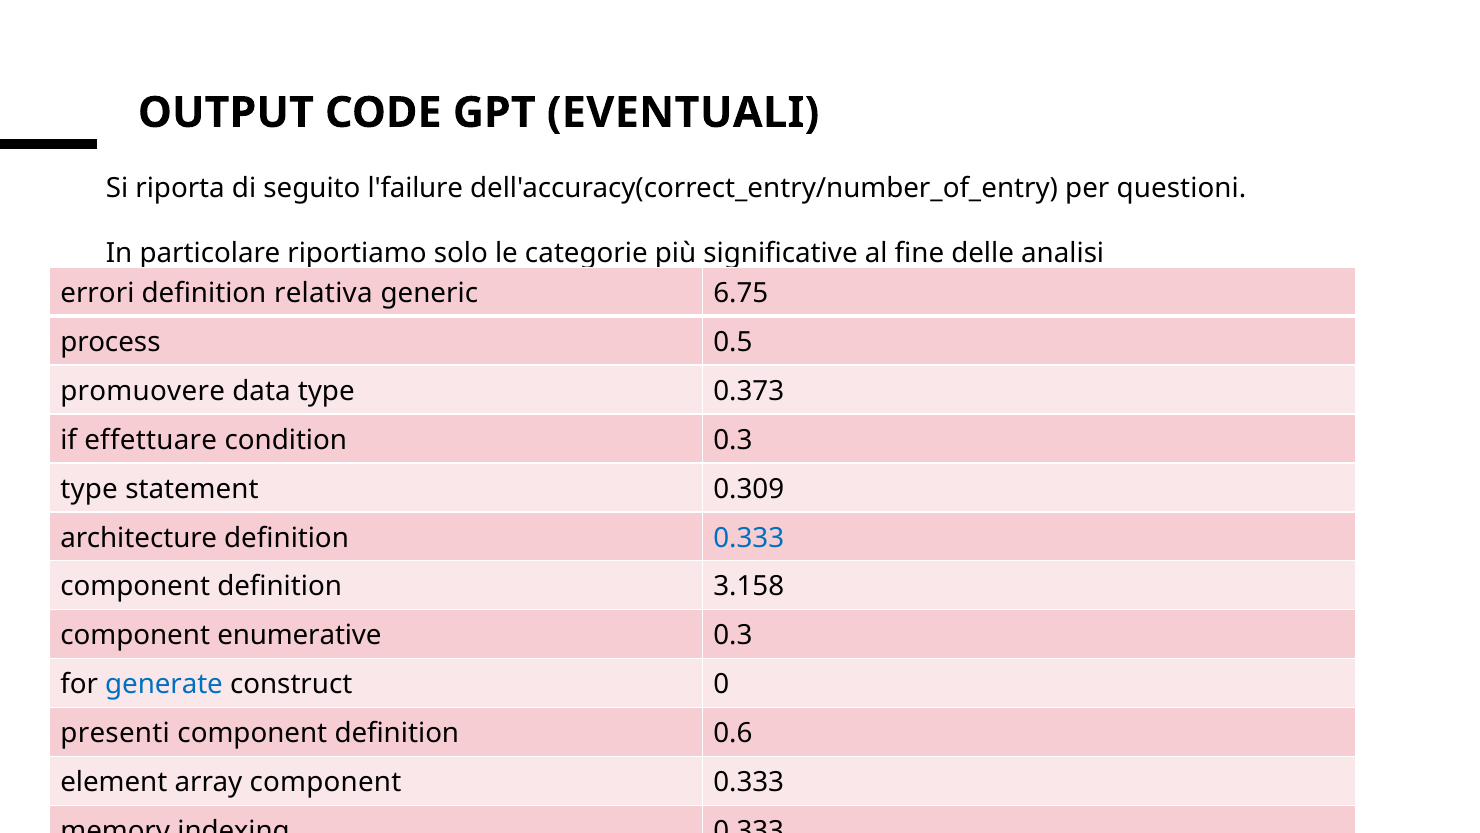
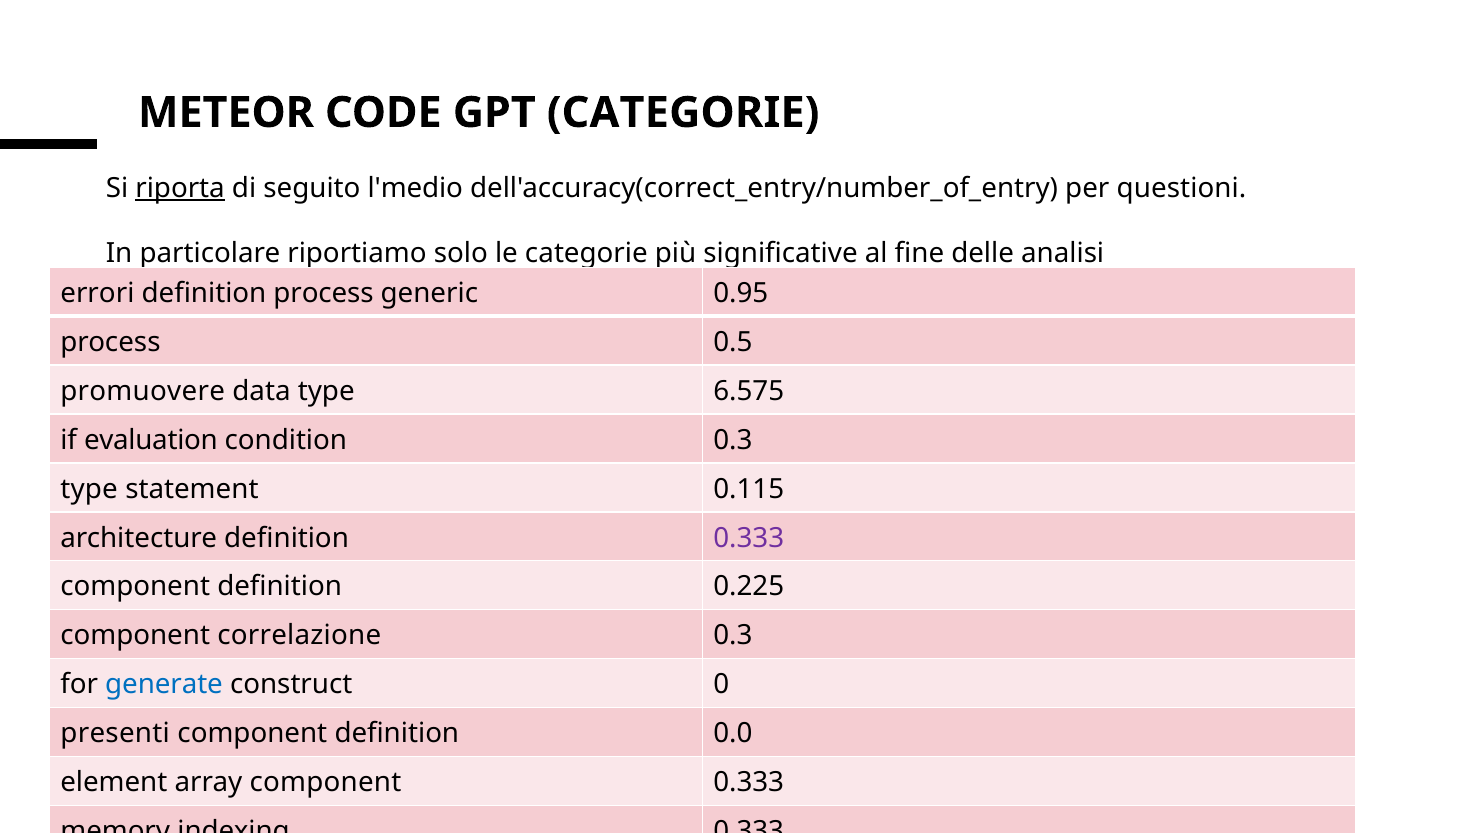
OUTPUT: OUTPUT -> METEOR
GPT EVENTUALI: EVENTUALI -> CATEGORIE
riporta underline: none -> present
l'failure: l'failure -> l'medio
definition relativa: relativa -> process
6.75: 6.75 -> 0.95
0.373: 0.373 -> 6.575
effettuare: effettuare -> evaluation
0.309: 0.309 -> 0.115
0.333 at (749, 538) colour: blue -> purple
3.158: 3.158 -> 0.225
enumerative: enumerative -> correlazione
0.6: 0.6 -> 0.0
